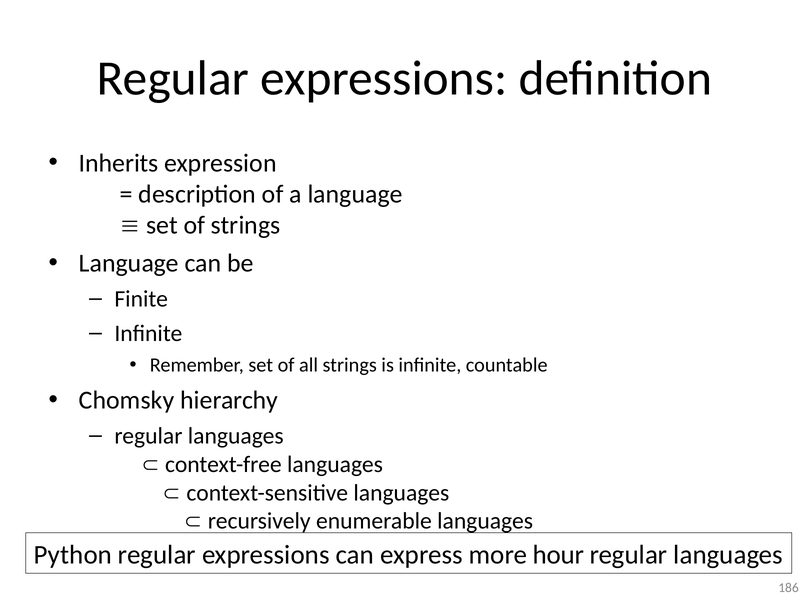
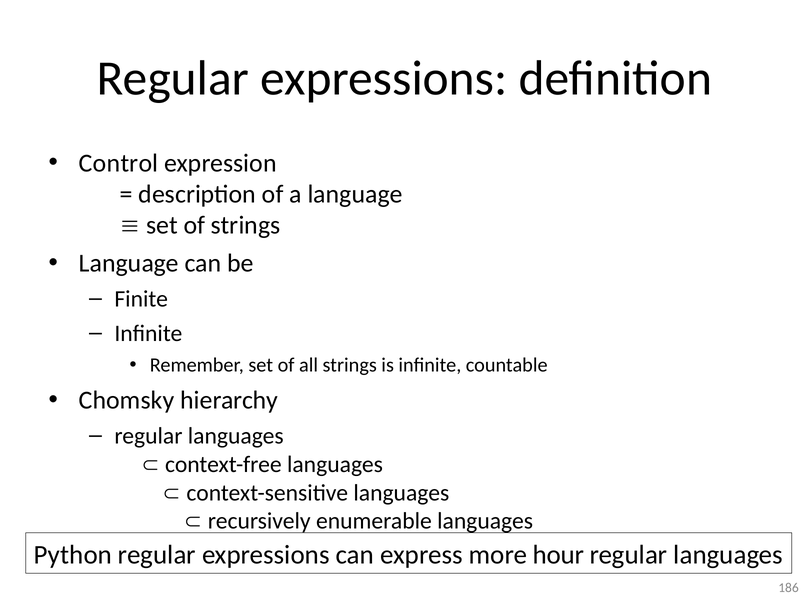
Inherits: Inherits -> Control
